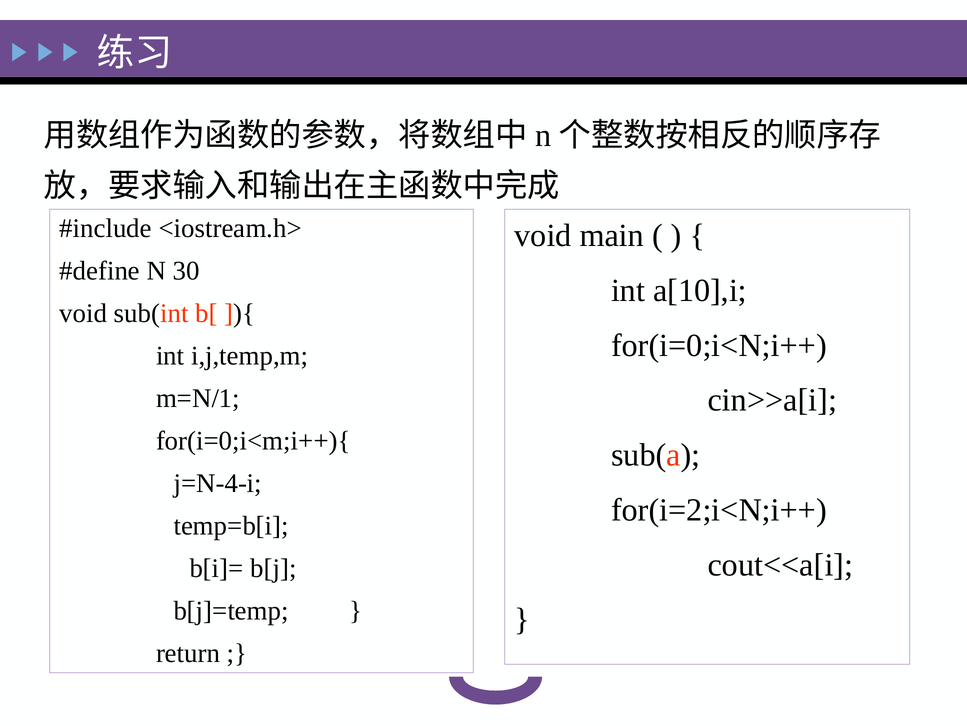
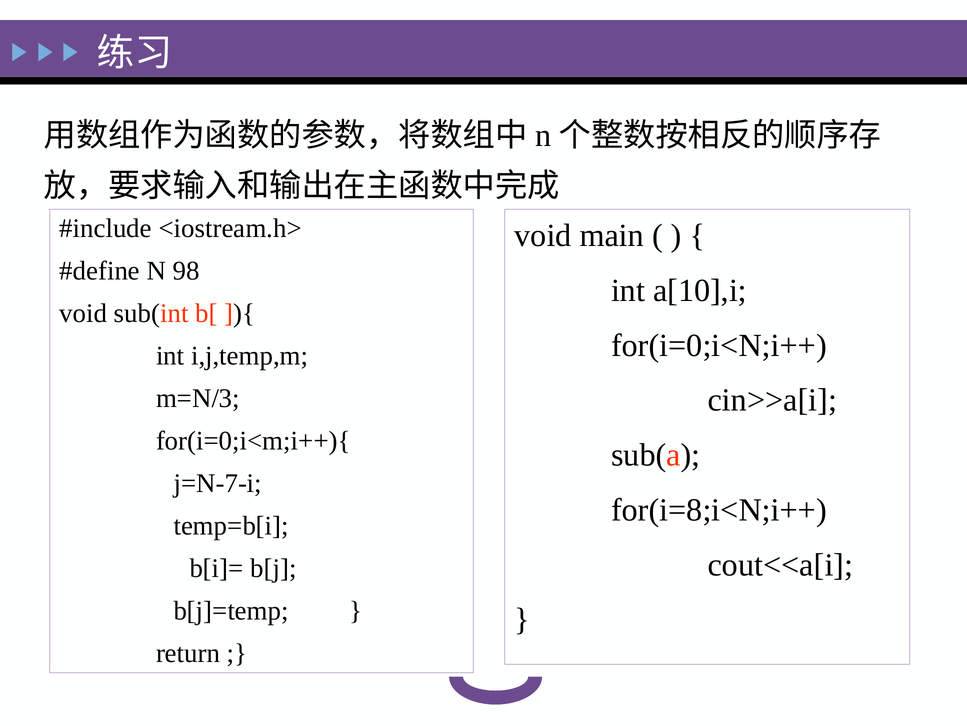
30: 30 -> 98
m=N/1: m=N/1 -> m=N/3
j=N-4-i: j=N-4-i -> j=N-7-i
for(i=2;i<N;i++: for(i=2;i<N;i++ -> for(i=8;i<N;i++
